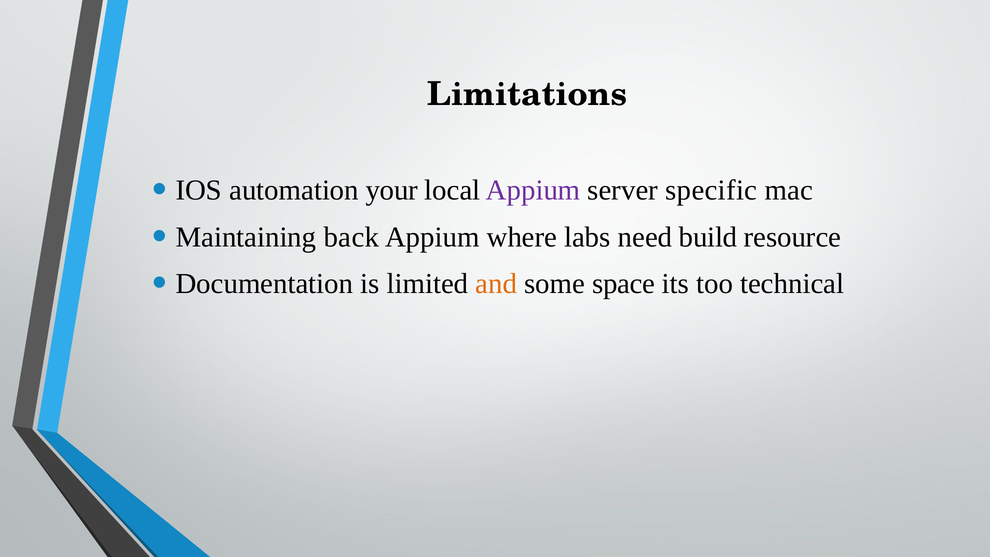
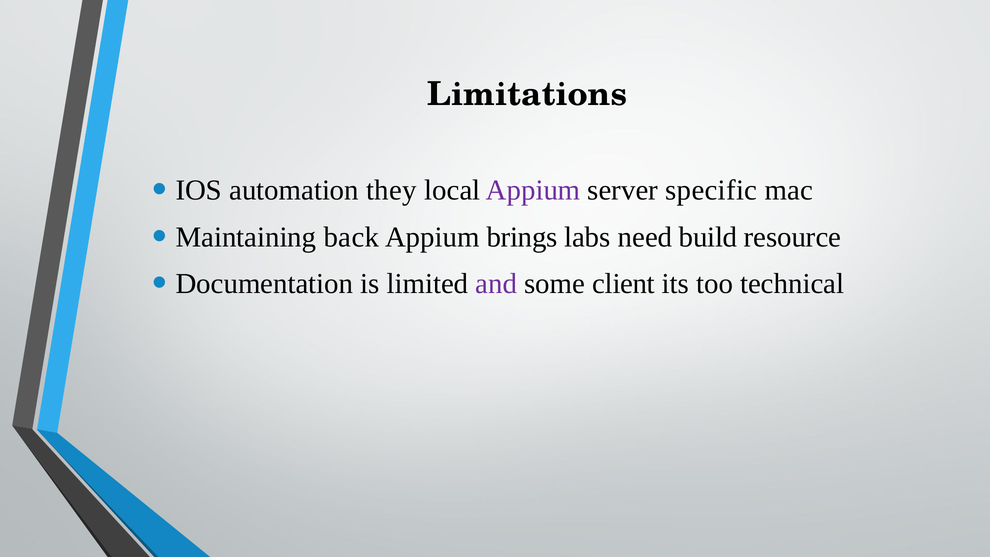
your: your -> they
where: where -> brings
and colour: orange -> purple
space: space -> client
